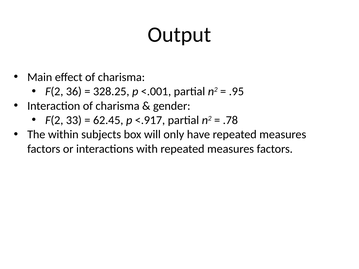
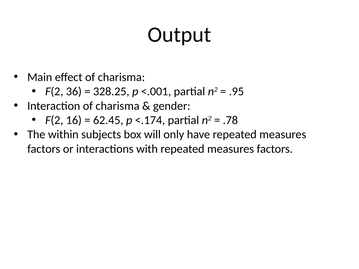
33: 33 -> 16
<.917: <.917 -> <.174
